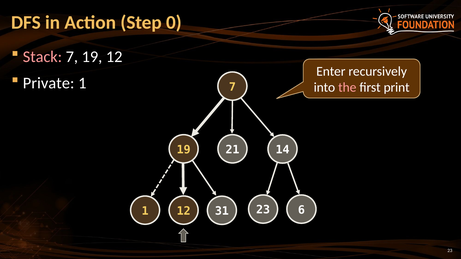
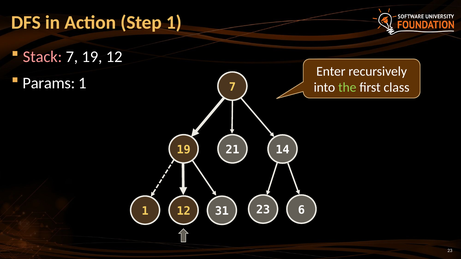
Step 0: 0 -> 1
Private: Private -> Params
the colour: pink -> light green
print: print -> class
